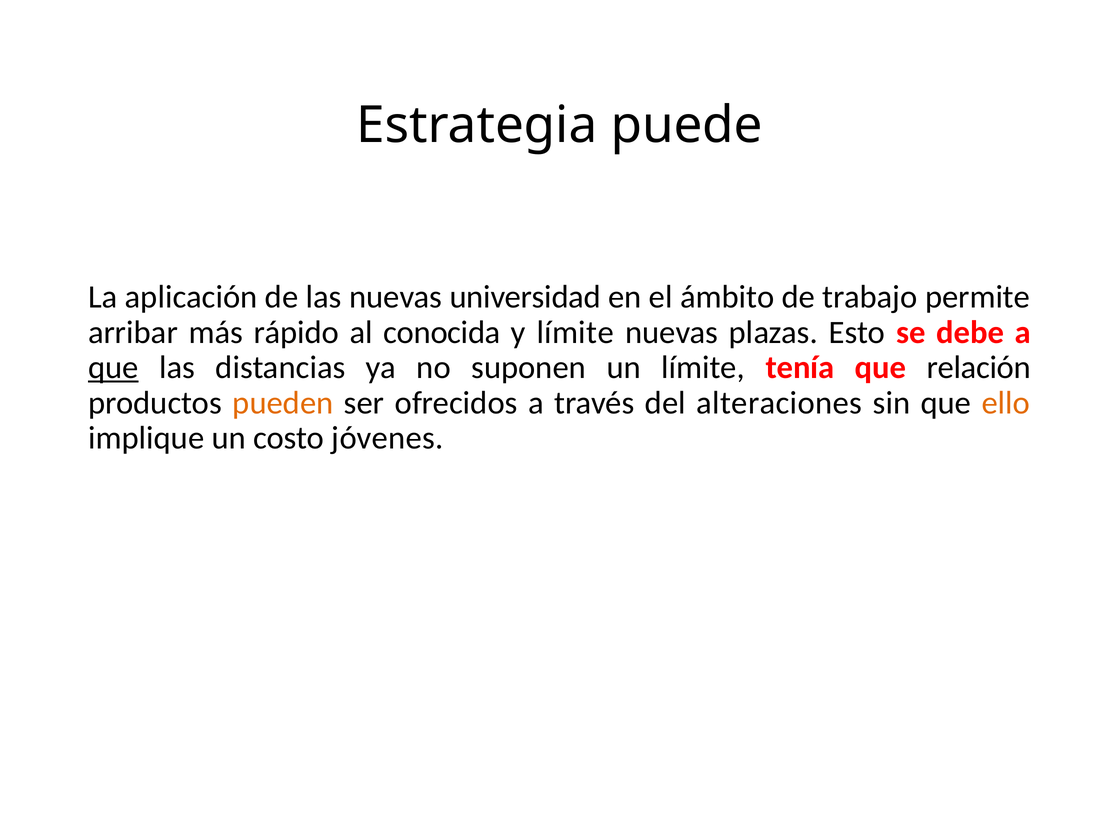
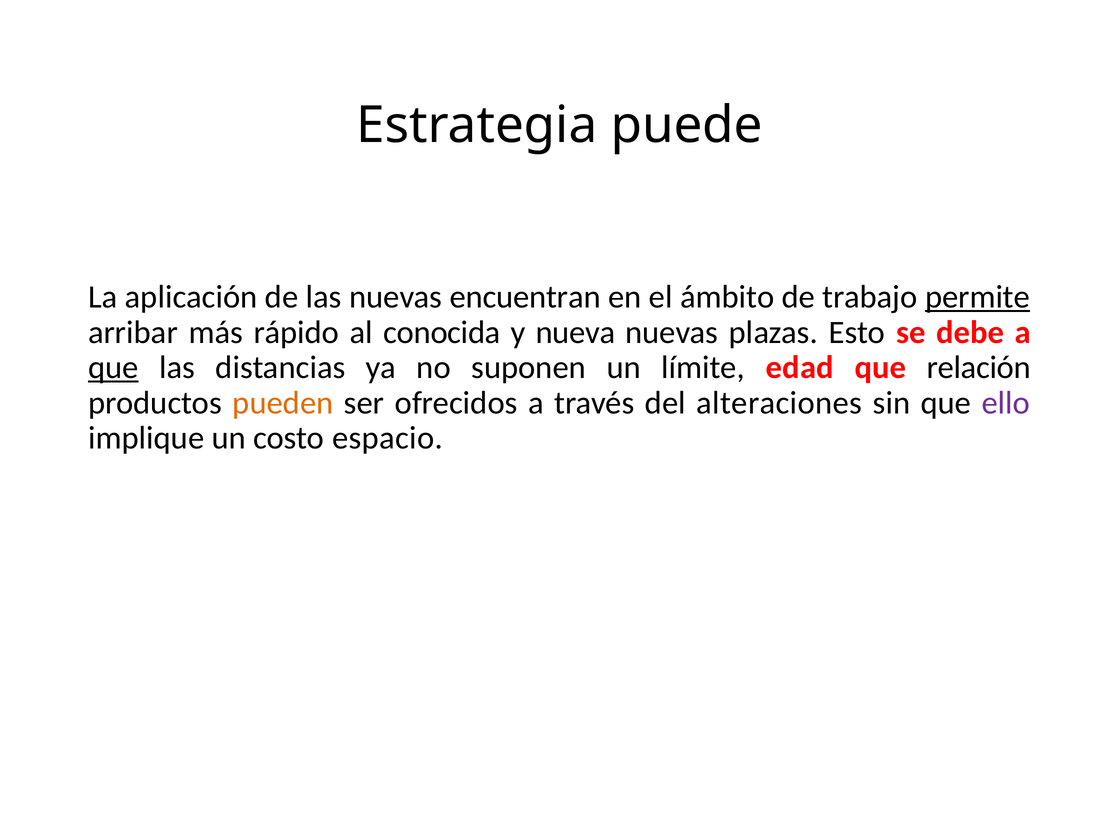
universidad: universidad -> encuentran
permite underline: none -> present
y límite: límite -> nueva
tenía: tenía -> edad
ello colour: orange -> purple
jóvenes: jóvenes -> espacio
